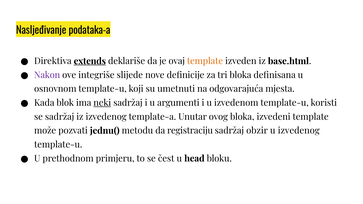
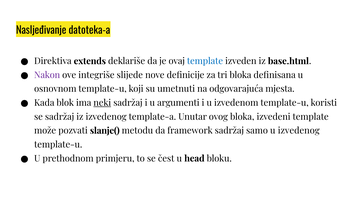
podataka-a: podataka-a -> datoteka-a
extends underline: present -> none
template at (205, 61) colour: orange -> blue
jednu(: jednu( -> slanje(
registraciju: registraciju -> framework
obzir: obzir -> samo
